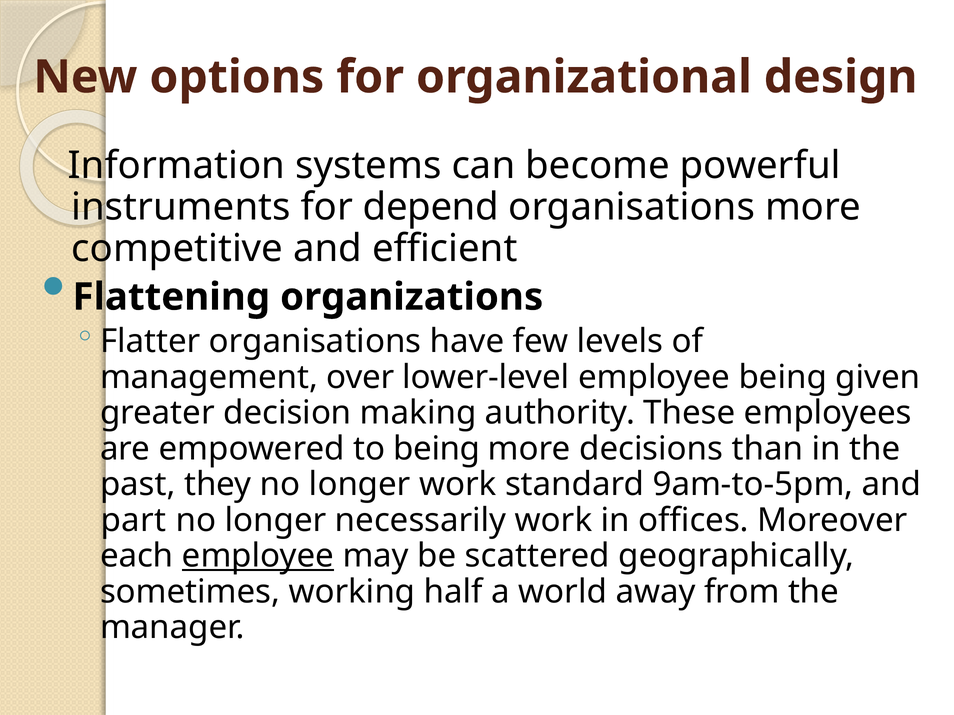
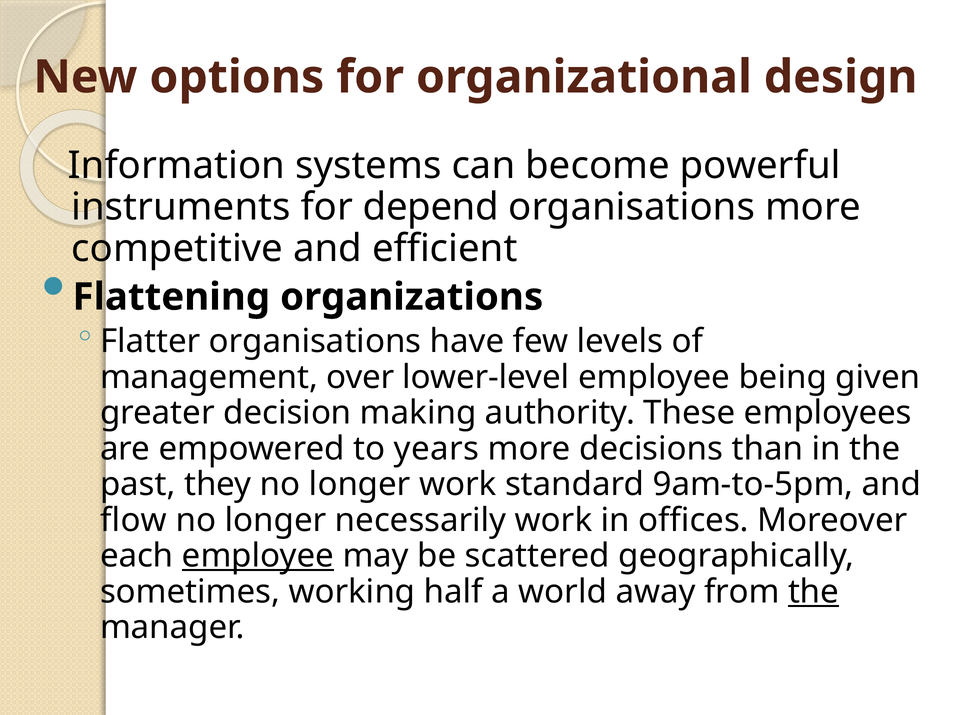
to being: being -> years
part: part -> flow
the at (814, 592) underline: none -> present
